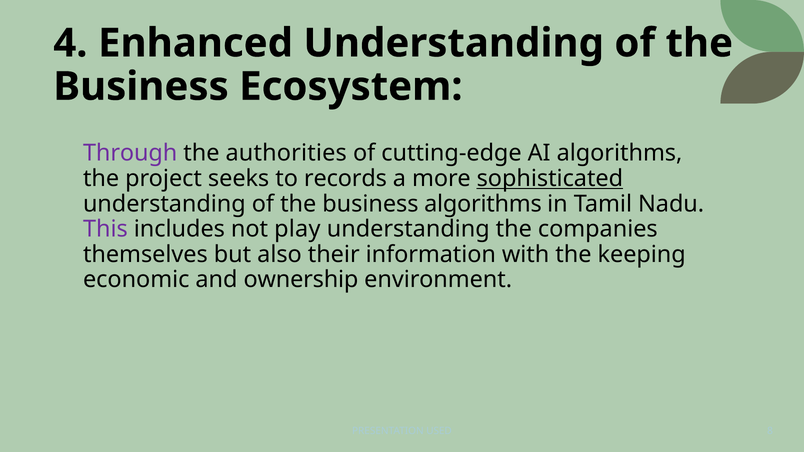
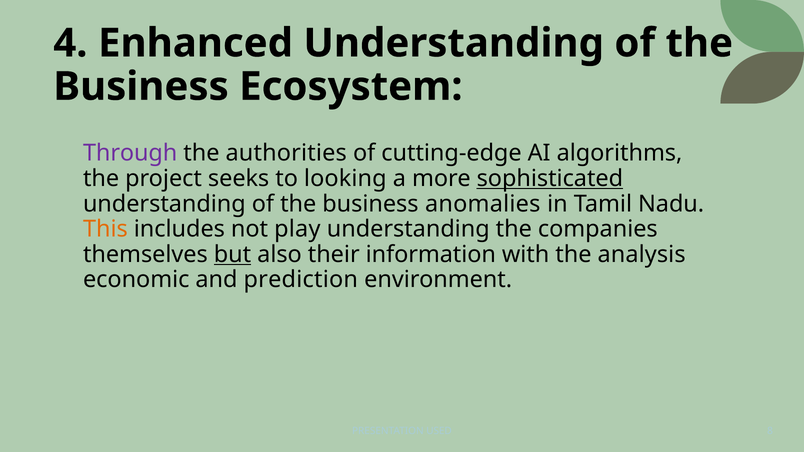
records: records -> looking
business algorithms: algorithms -> anomalies
This colour: purple -> orange
but underline: none -> present
keeping: keeping -> analysis
ownership: ownership -> prediction
